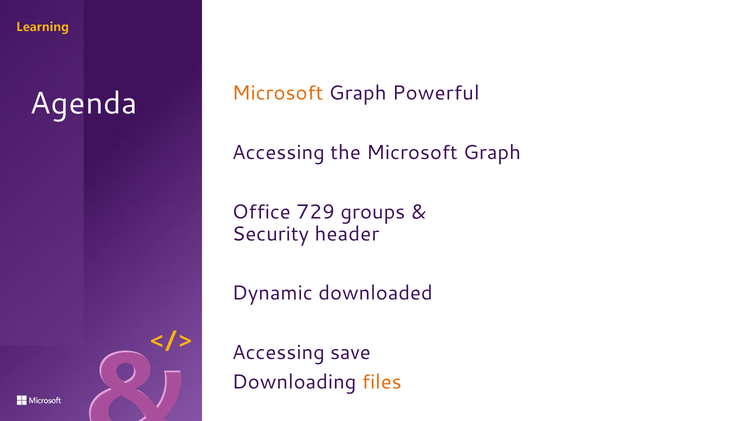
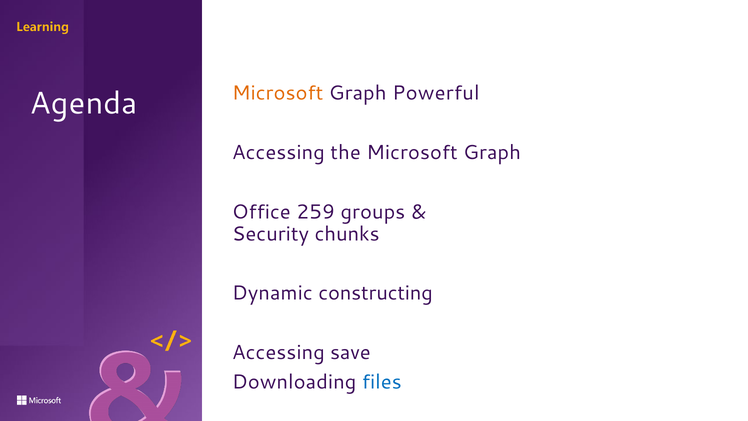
729: 729 -> 259
header: header -> chunks
downloaded: downloaded -> constructing
files colour: orange -> blue
